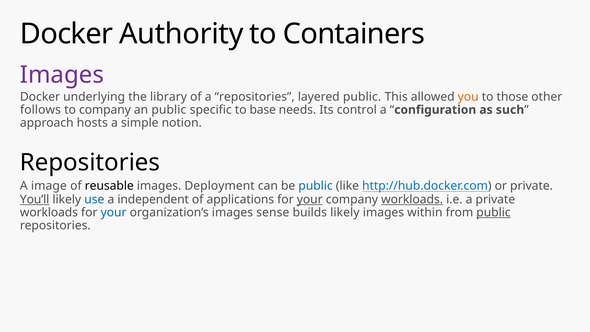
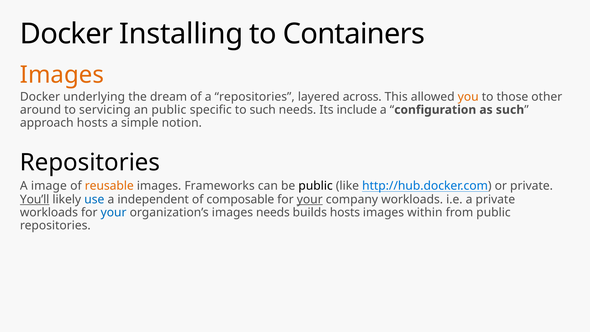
Authority: Authority -> Installing
Images at (62, 75) colour: purple -> orange
library: library -> dream
layered public: public -> across
follows: follows -> around
to company: company -> servicing
to base: base -> such
control: control -> include
reusable colour: black -> orange
Deployment: Deployment -> Frameworks
public at (316, 186) colour: blue -> black
applications: applications -> composable
workloads at (412, 199) underline: present -> none
images sense: sense -> needs
builds likely: likely -> hosts
public at (493, 212) underline: present -> none
